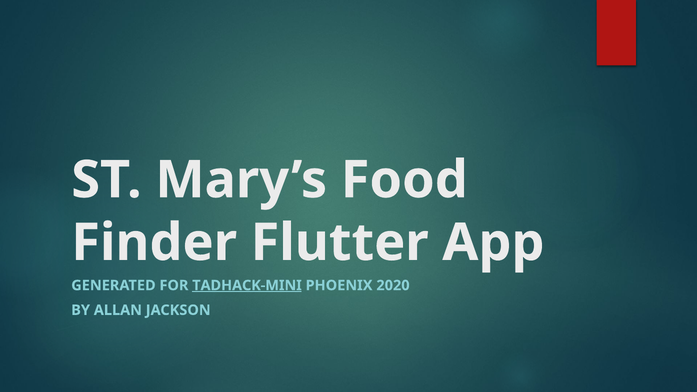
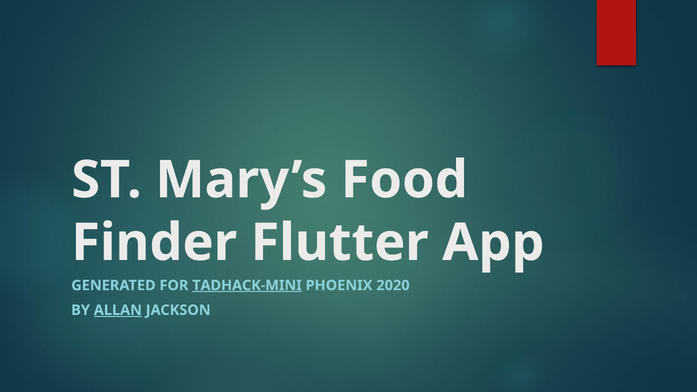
ALLAN underline: none -> present
